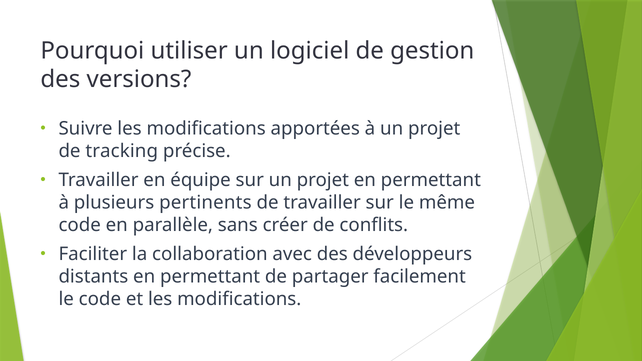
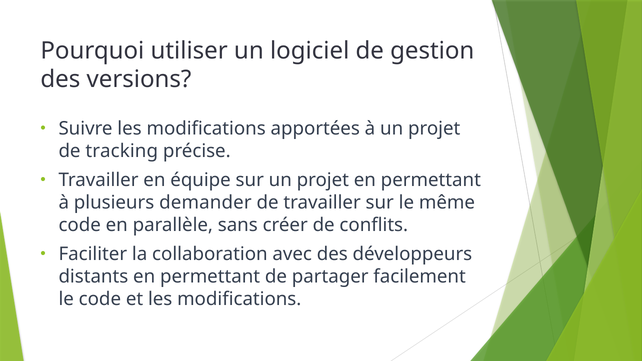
pertinents: pertinents -> demander
